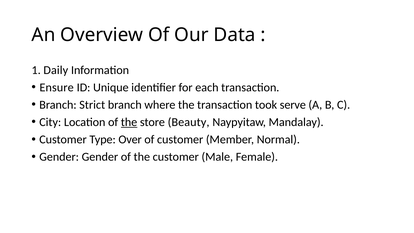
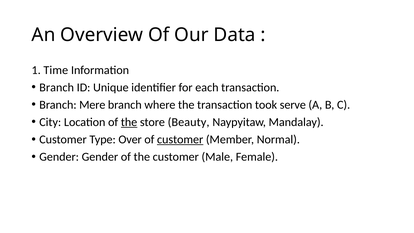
Daily: Daily -> Time
Ensure at (57, 87): Ensure -> Branch
Strict: Strict -> Mere
customer at (180, 139) underline: none -> present
